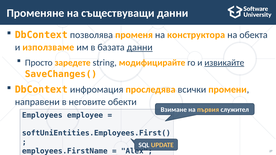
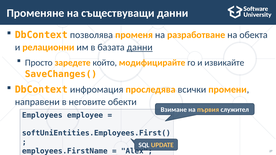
конструктора: конструктора -> разработване
използваме: използваме -> релационни
string: string -> който
извикайте underline: present -> none
